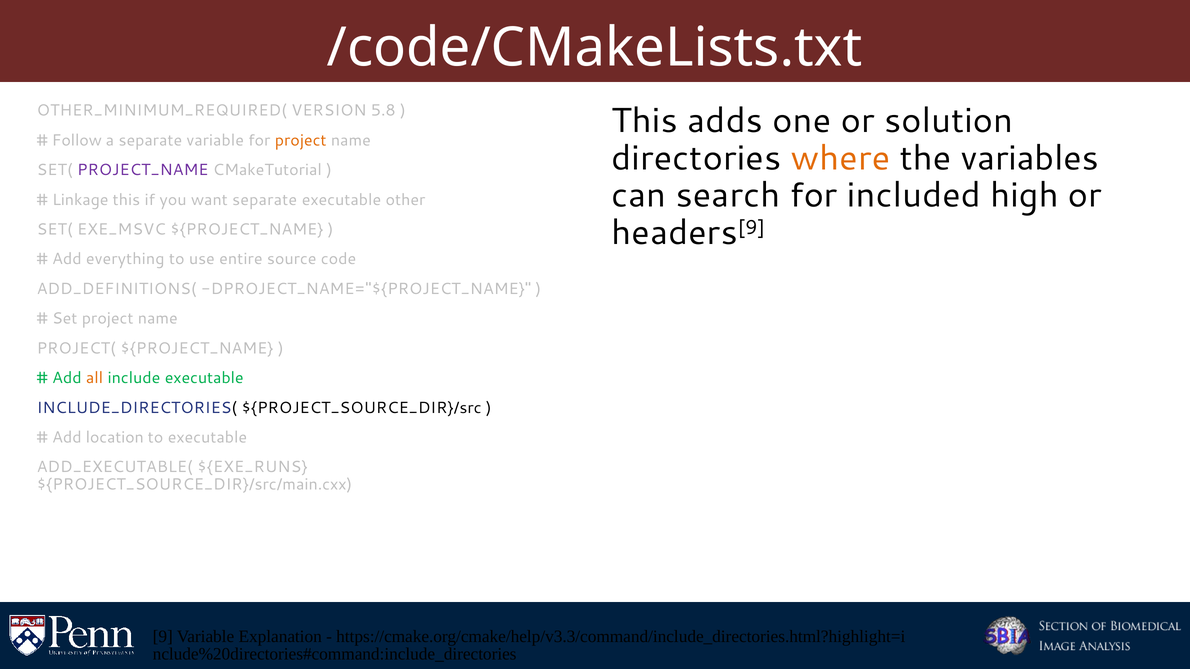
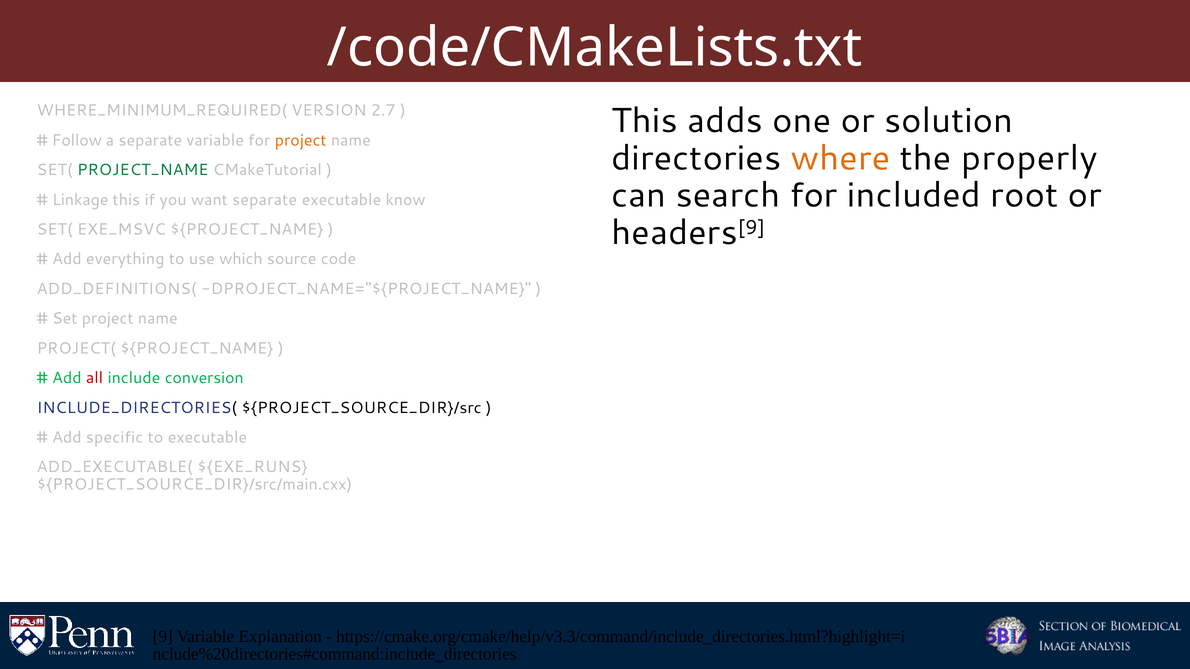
OTHER_MINIMUM_REQUIRED(: OTHER_MINIMUM_REQUIRED( -> WHERE_MINIMUM_REQUIRED(
5.8: 5.8 -> 2.7
variables: variables -> properly
PROJECT_NAME colour: purple -> green
high: high -> root
other: other -> know
entire: entire -> which
all colour: orange -> red
include executable: executable -> conversion
location: location -> specific
